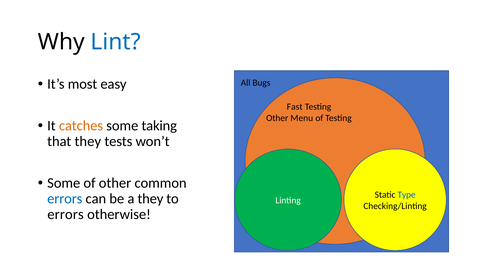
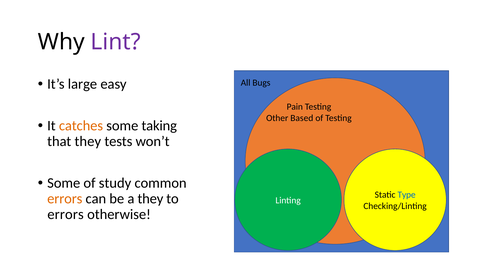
Lint colour: blue -> purple
most: most -> large
Fast: Fast -> Pain
Menu: Menu -> Based
of other: other -> study
errors at (65, 198) colour: blue -> orange
